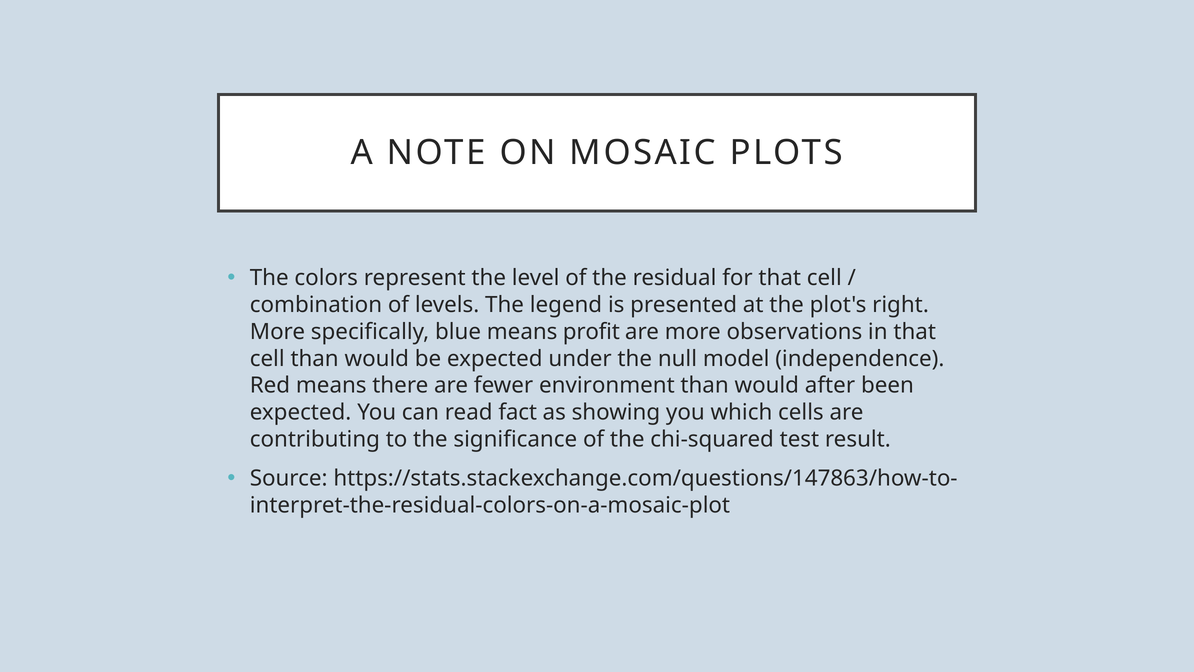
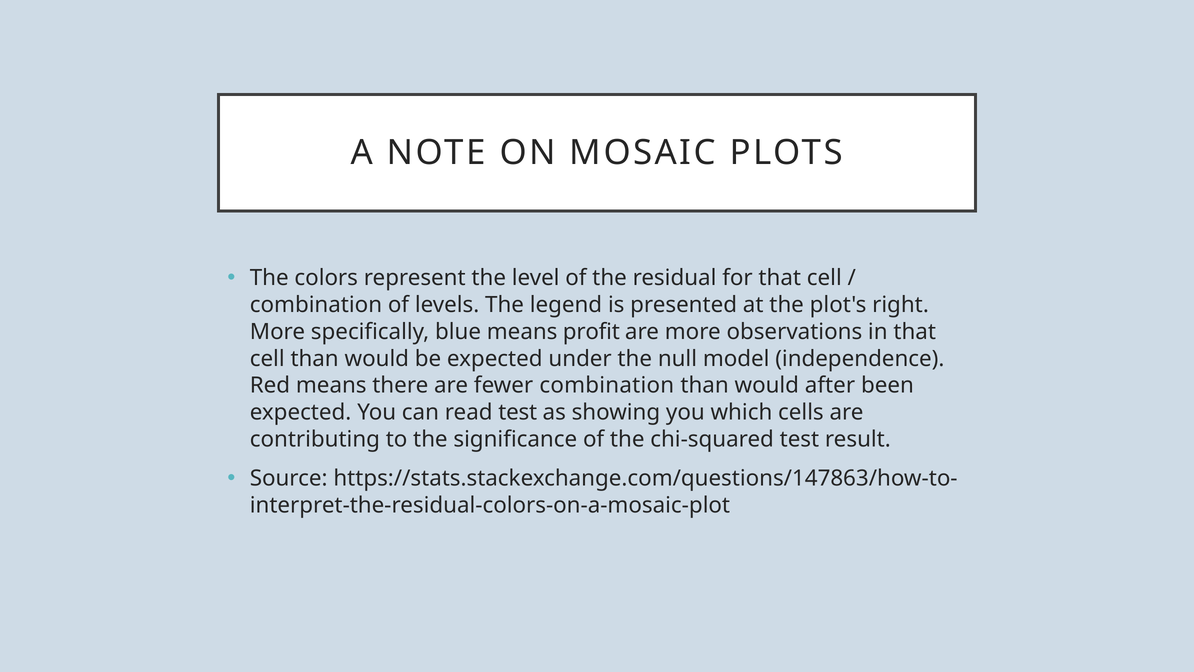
fewer environment: environment -> combination
read fact: fact -> test
